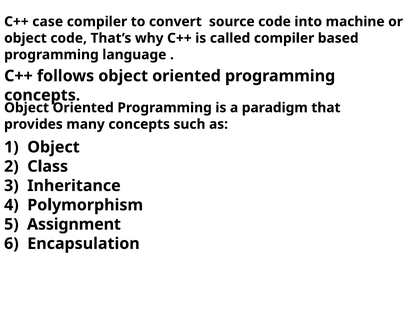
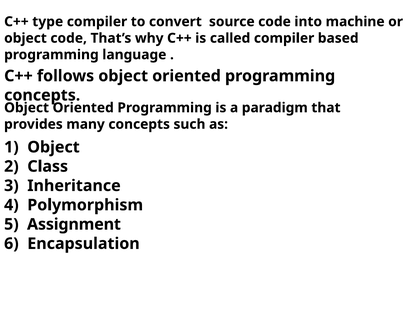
case: case -> type
